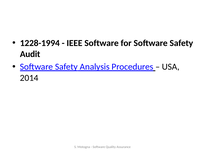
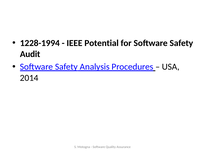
IEEE Software: Software -> Potential
